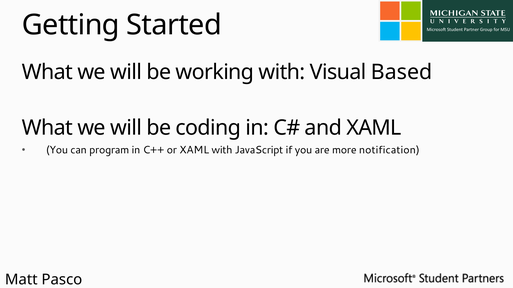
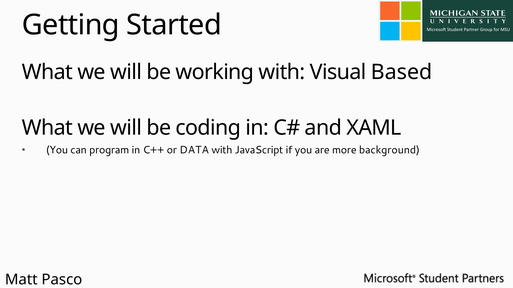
or XAML: XAML -> DATA
notification: notification -> background
